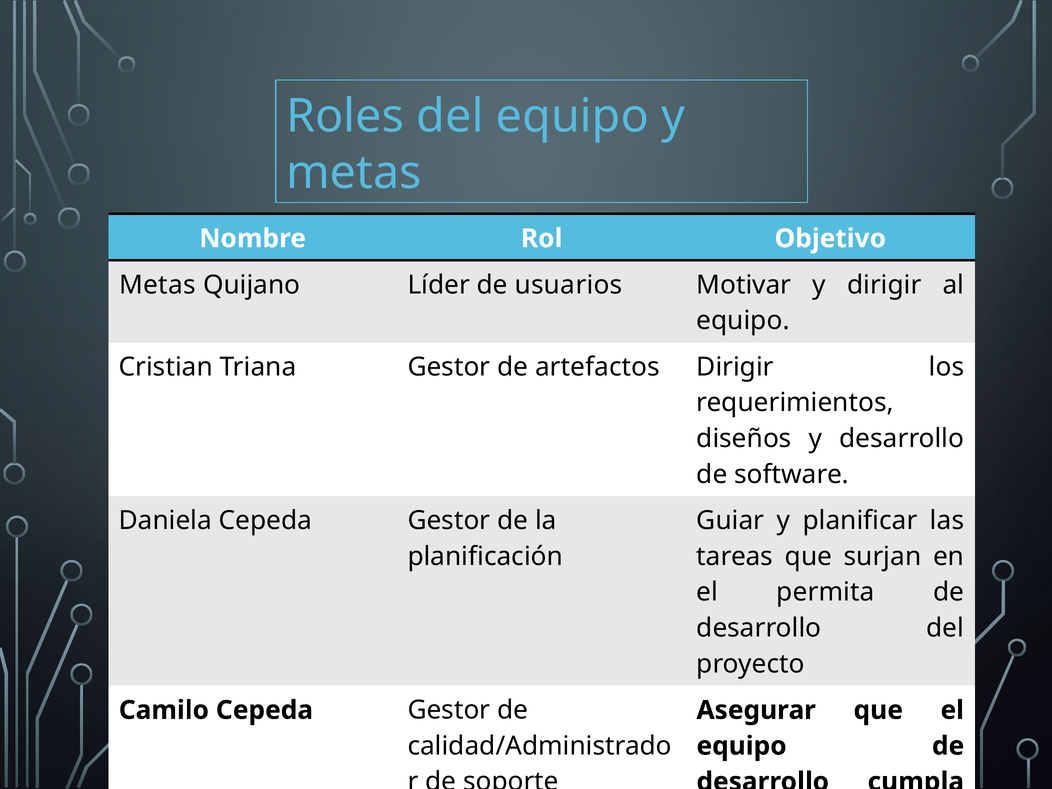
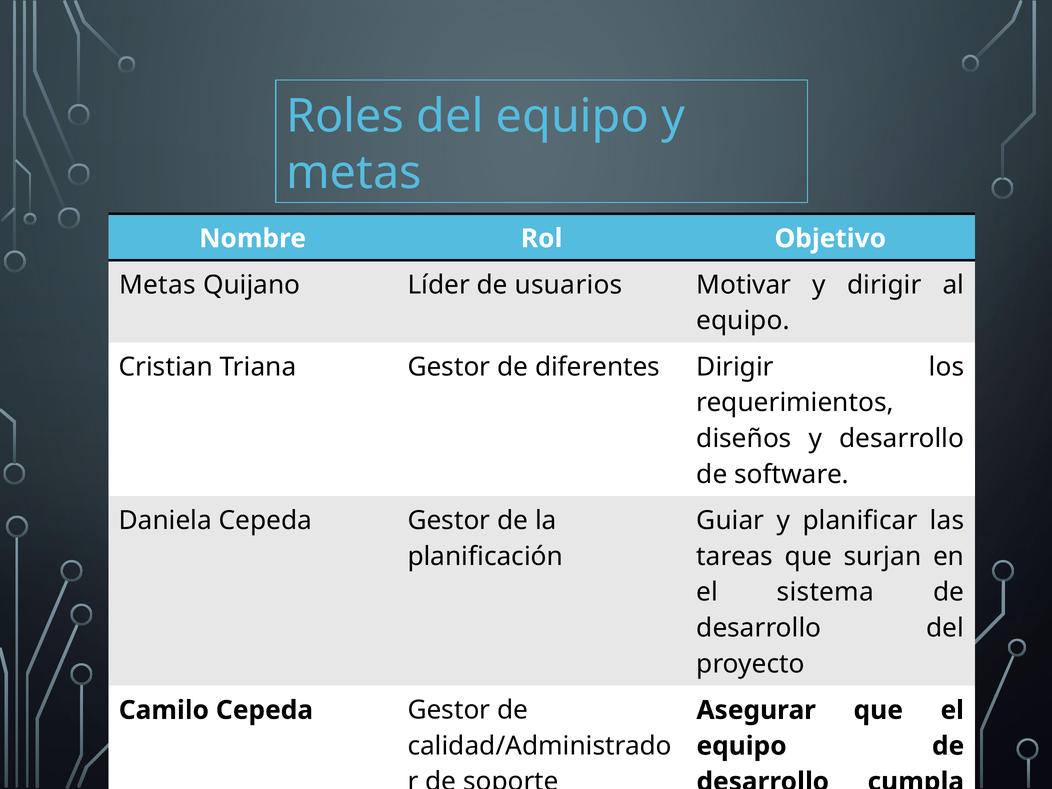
artefactos: artefactos -> diferentes
permita: permita -> sistema
